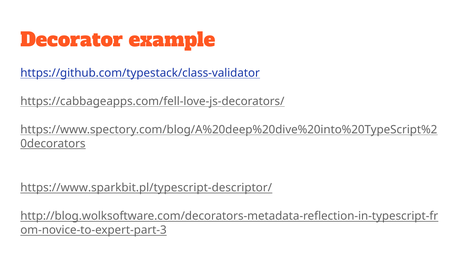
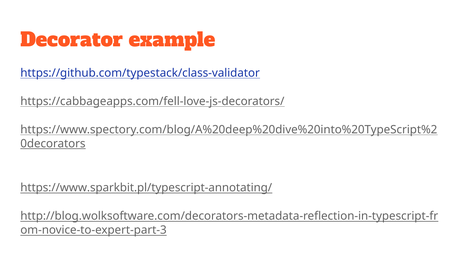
https://www.sparkbit.pl/typescript-descriptor/: https://www.sparkbit.pl/typescript-descriptor/ -> https://www.sparkbit.pl/typescript-annotating/
